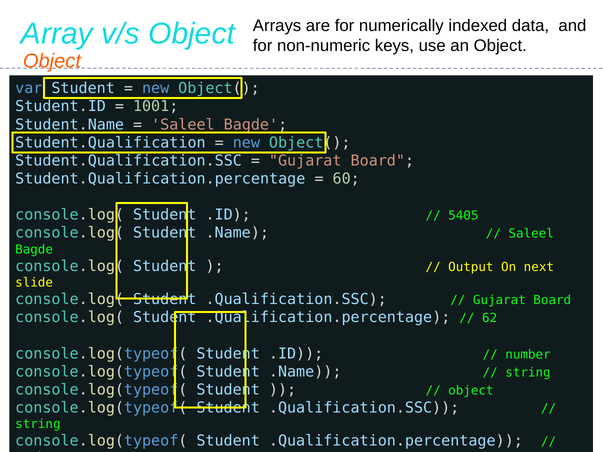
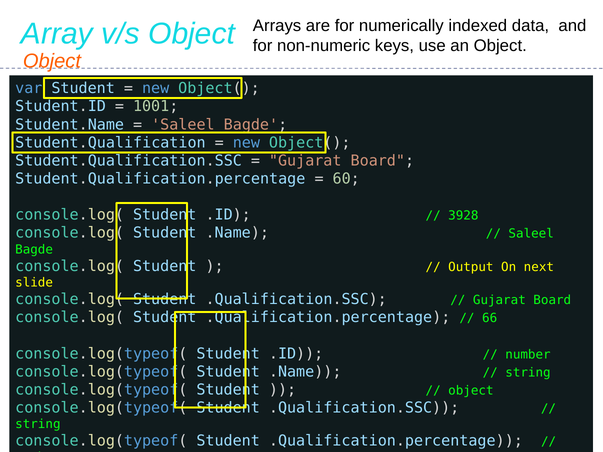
5405: 5405 -> 3928
62: 62 -> 66
